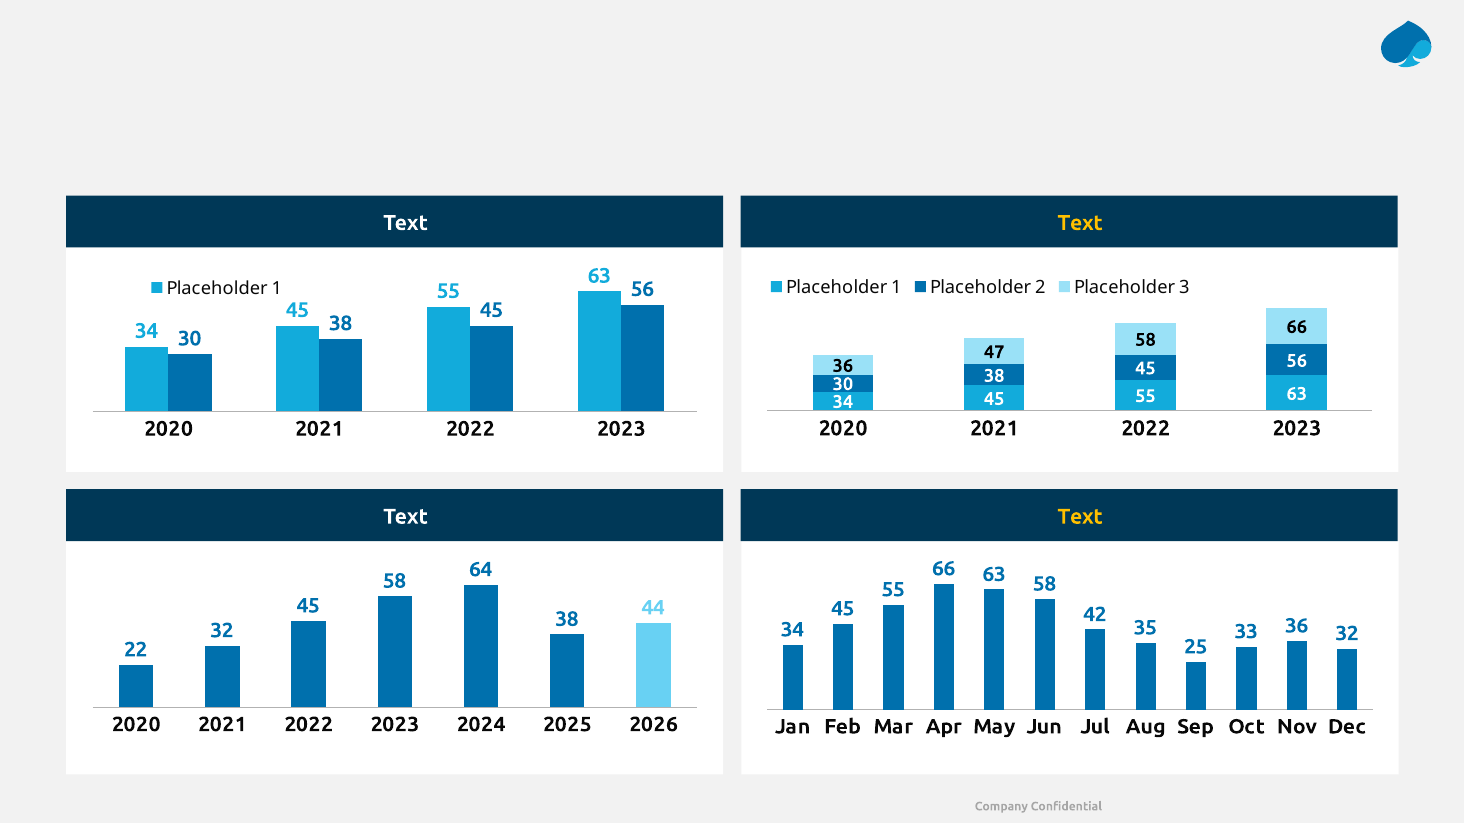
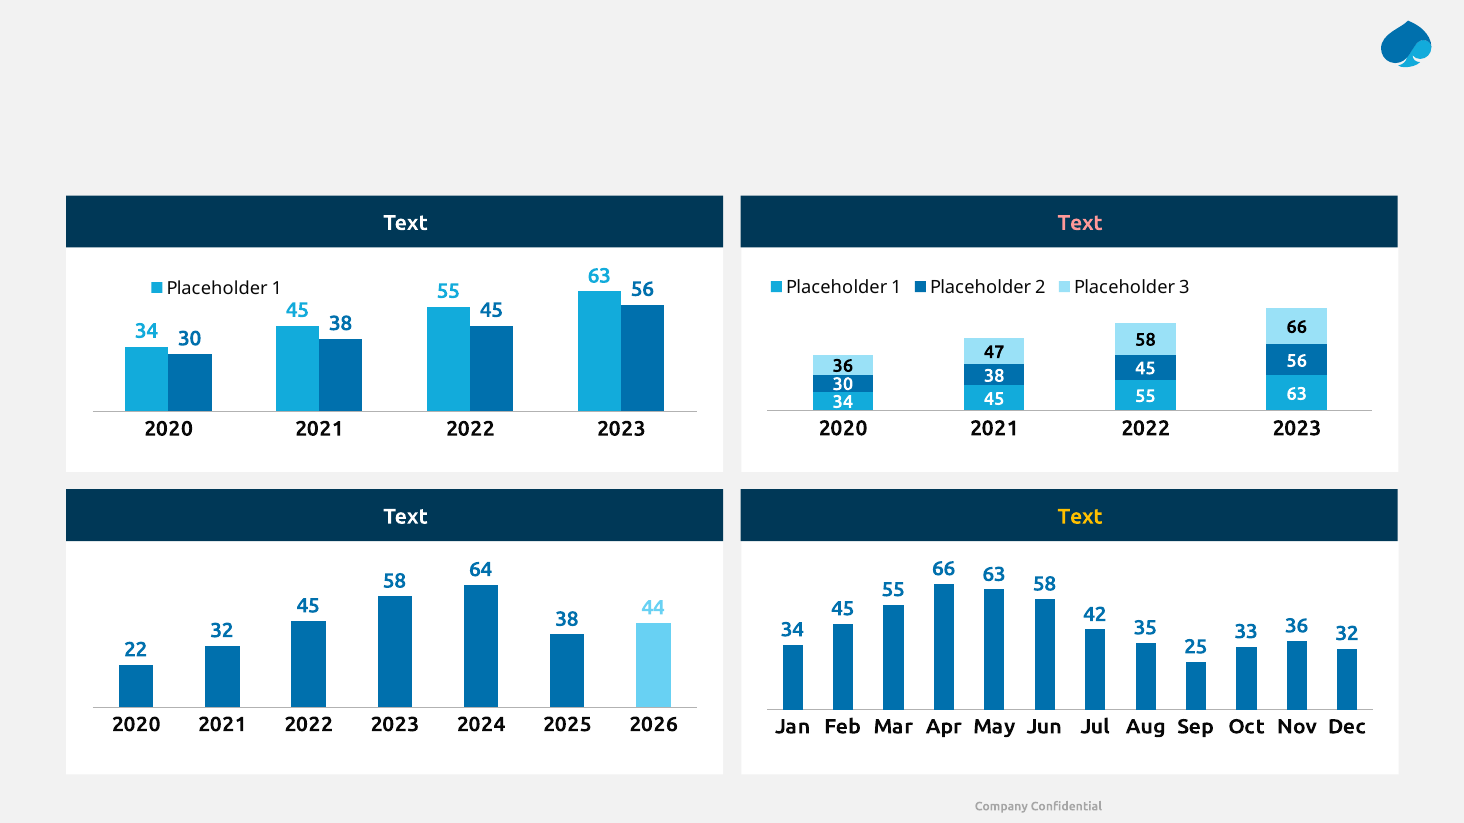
Text at (1080, 223) colour: yellow -> pink
